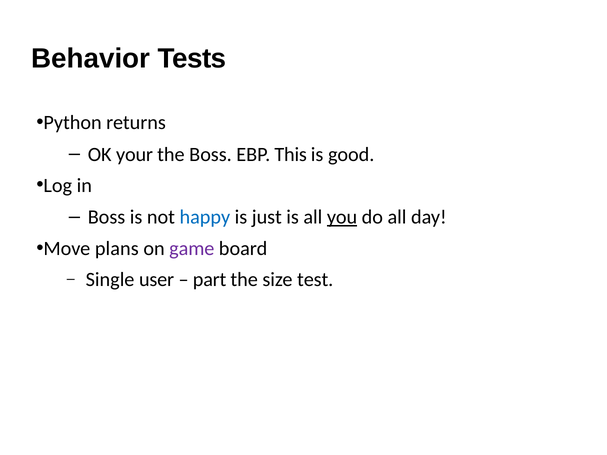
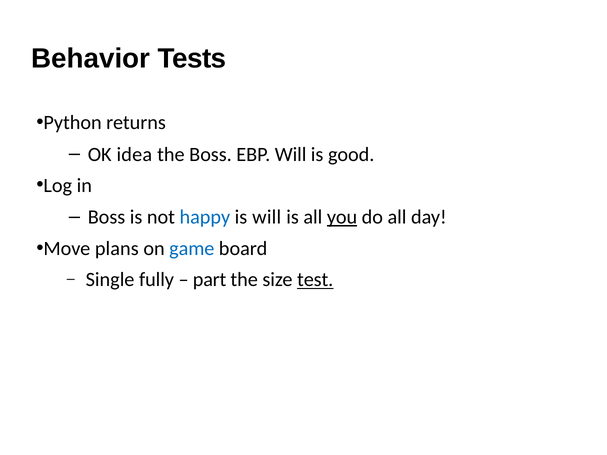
your: your -> idea
EBP This: This -> Will
is just: just -> will
game colour: purple -> blue
user: user -> fully
test underline: none -> present
